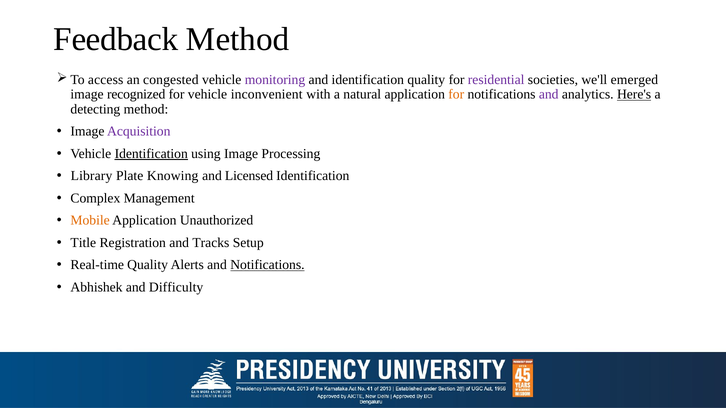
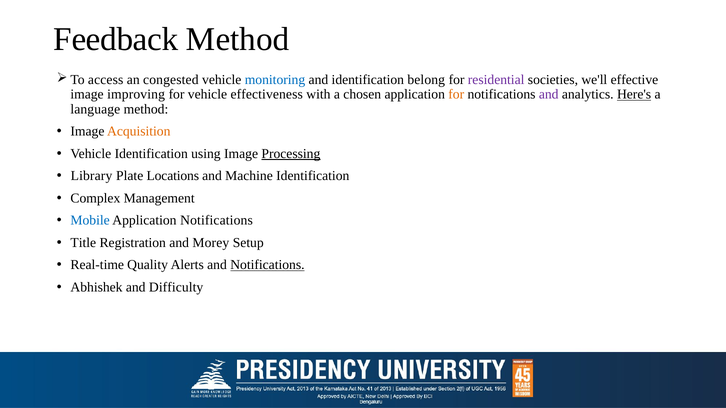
monitoring colour: purple -> blue
identification quality: quality -> belong
emerged: emerged -> effective
recognized: recognized -> improving
inconvenient: inconvenient -> effectiveness
natural: natural -> chosen
detecting: detecting -> language
Acquisition colour: purple -> orange
Identification at (151, 154) underline: present -> none
Processing underline: none -> present
Knowing: Knowing -> Locations
Licensed: Licensed -> Machine
Mobile colour: orange -> blue
Application Unauthorized: Unauthorized -> Notifications
Tracks: Tracks -> Morey
